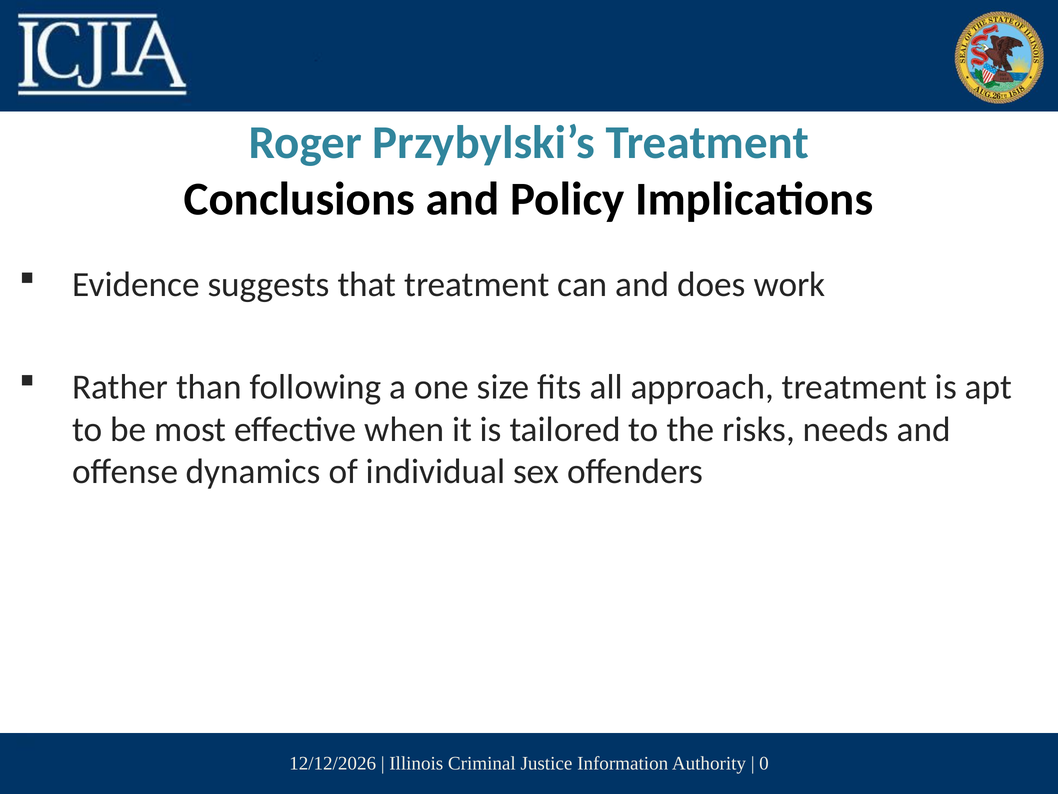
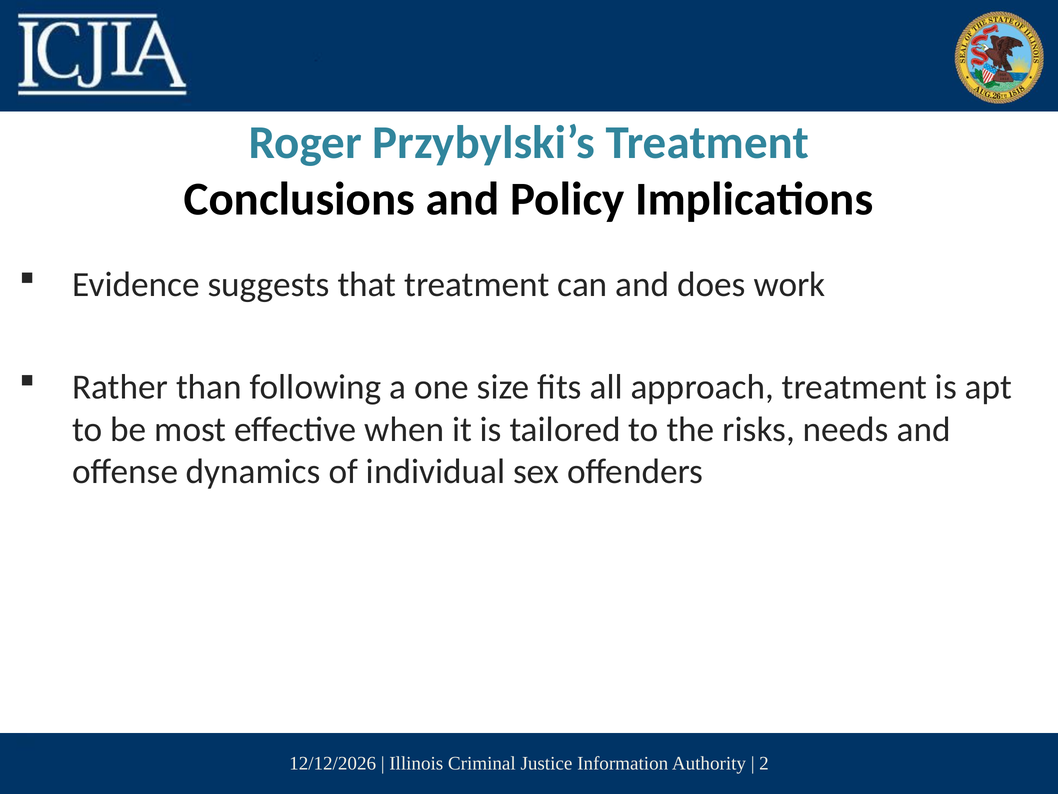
0: 0 -> 2
